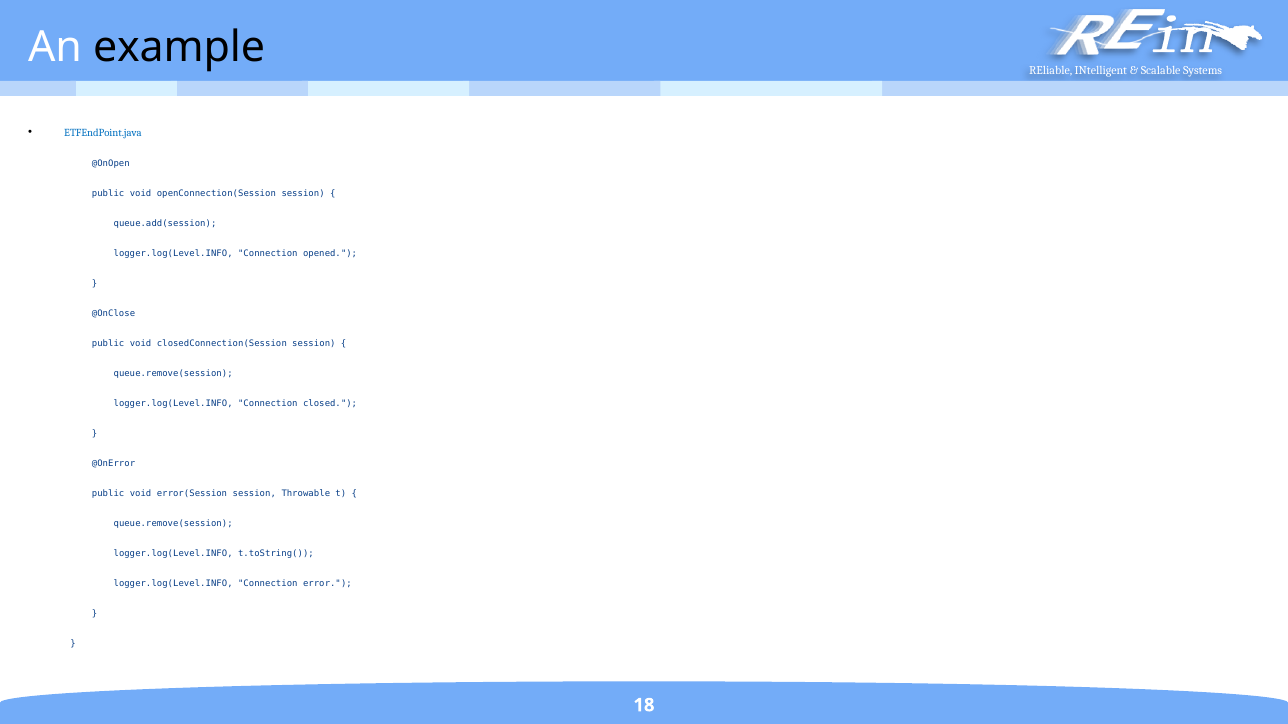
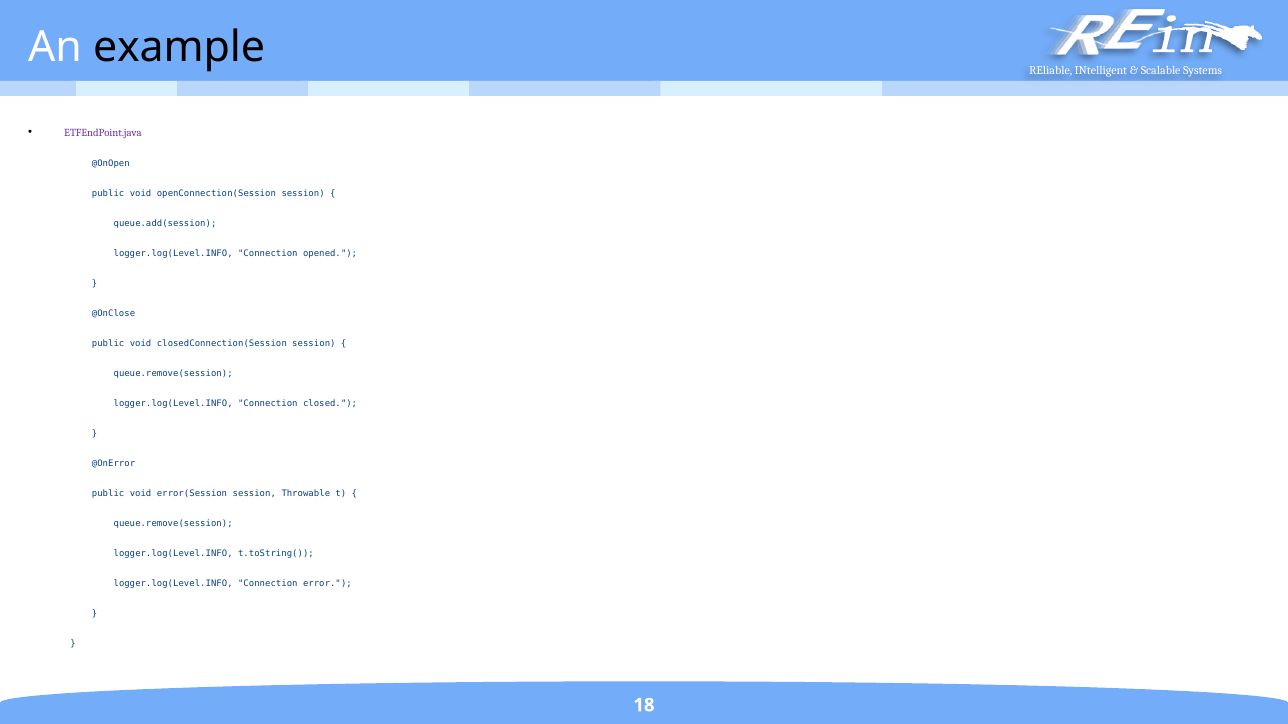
ETFEndPoint.java colour: blue -> purple
